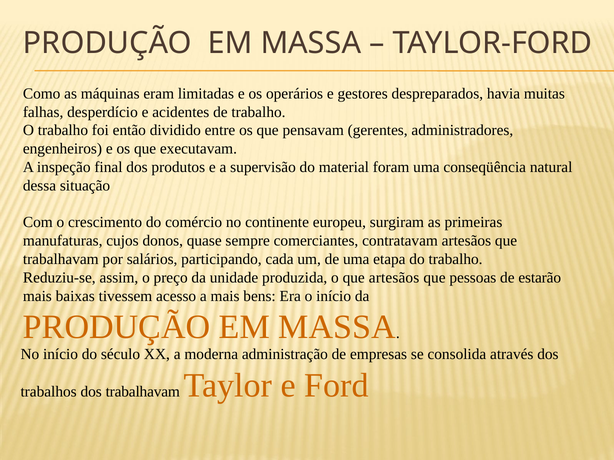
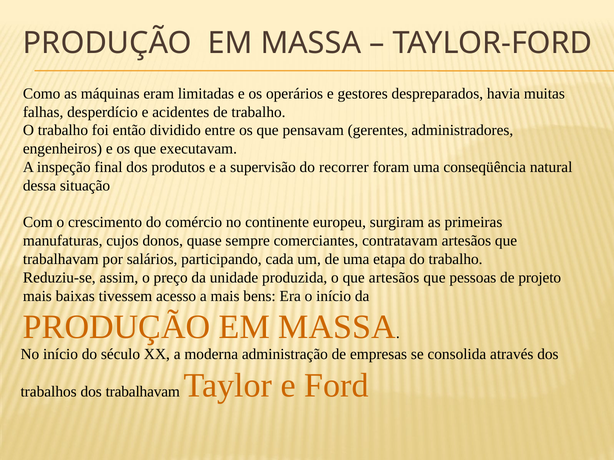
material: material -> recorrer
estarão: estarão -> projeto
